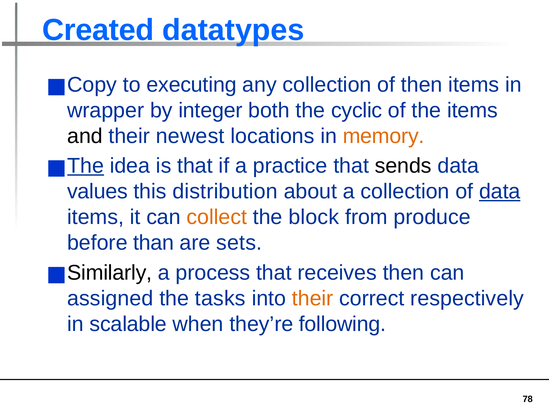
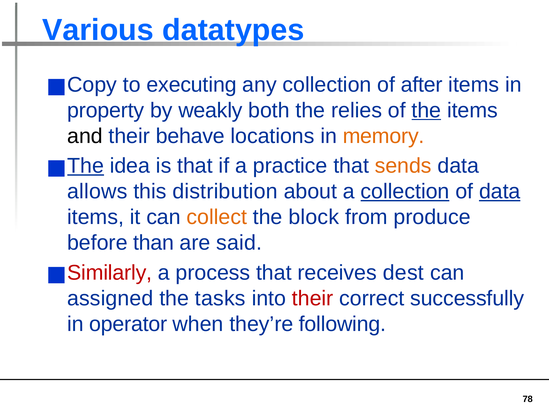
Created: Created -> Various
of then: then -> after
wrapper: wrapper -> property
integer: integer -> weakly
cyclic: cyclic -> relies
the at (426, 110) underline: none -> present
newest: newest -> behave
sends colour: black -> orange
values: values -> allows
collection at (405, 191) underline: none -> present
sets: sets -> said
Similarly colour: black -> red
receives then: then -> dest
their at (313, 298) colour: orange -> red
respectively: respectively -> successfully
scalable: scalable -> operator
